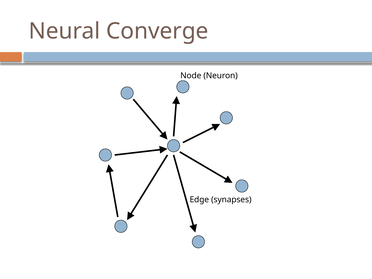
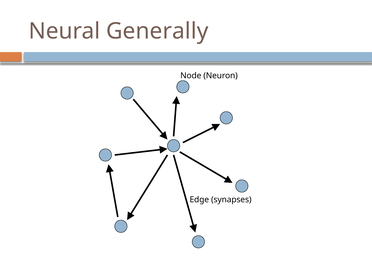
Converge: Converge -> Generally
